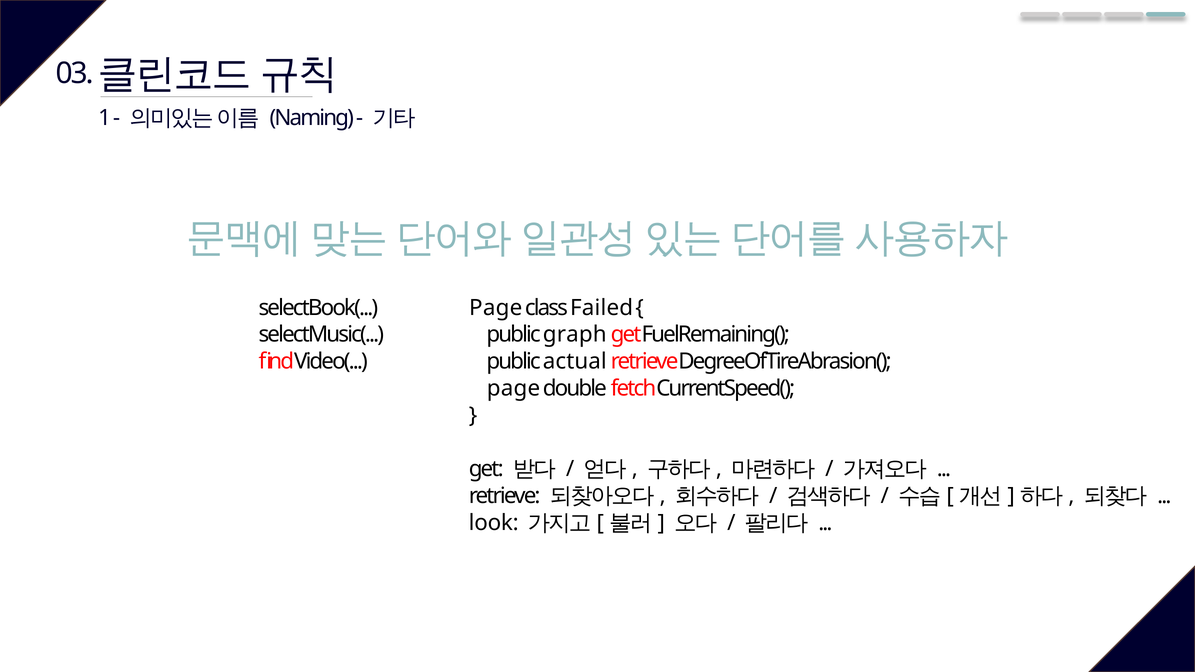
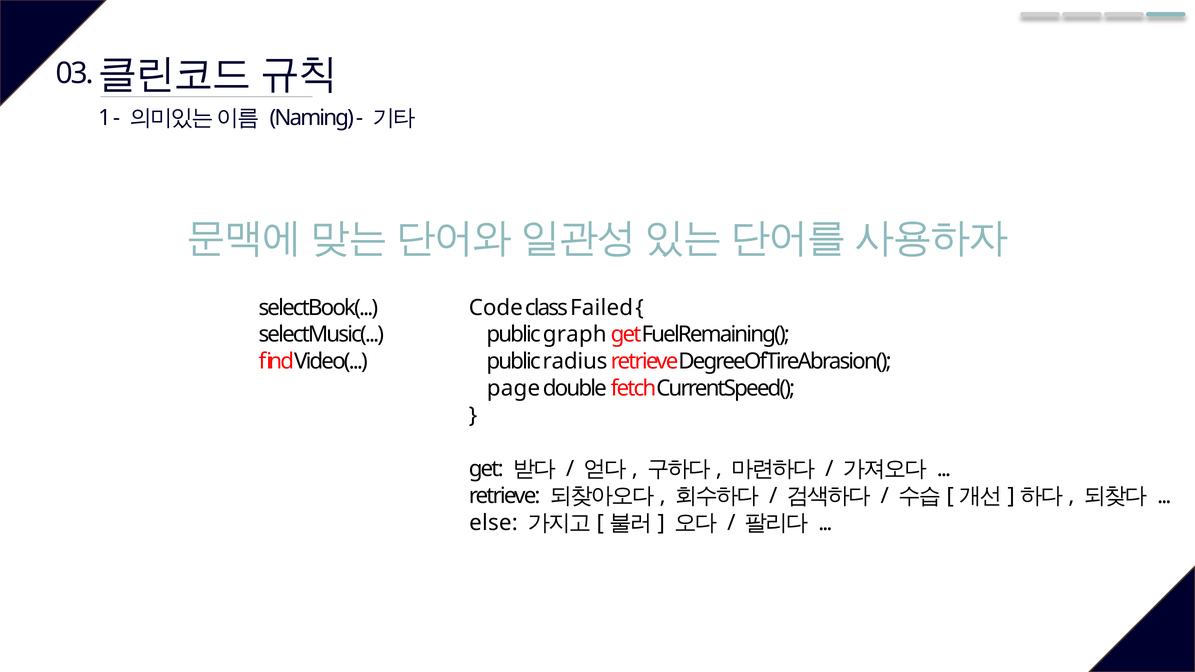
Page at (496, 308): Page -> Code
actual: actual -> radius
look: look -> else
